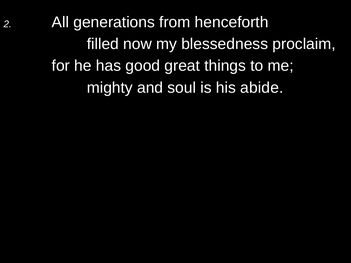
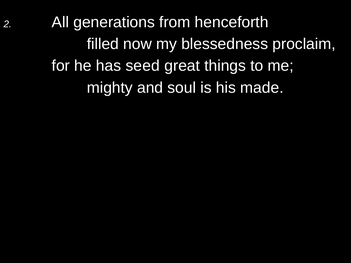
good: good -> seed
abide: abide -> made
